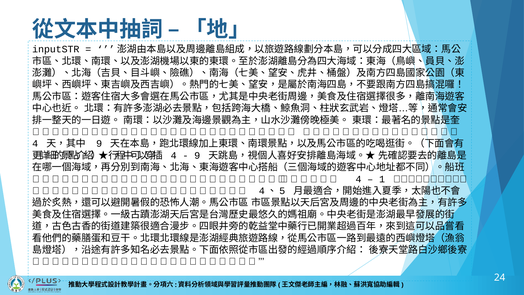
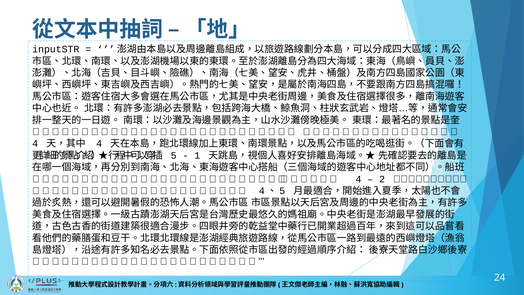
9 at (99, 144): 9 -> 4
4 at (174, 155): 4 -> 5
9 at (197, 155): 9 -> 1
1: 1 -> 2
